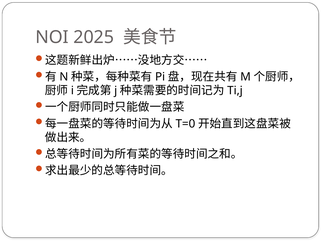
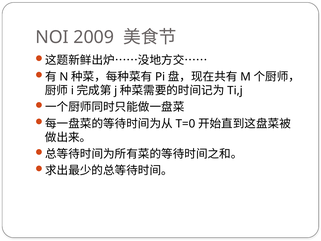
2025: 2025 -> 2009
